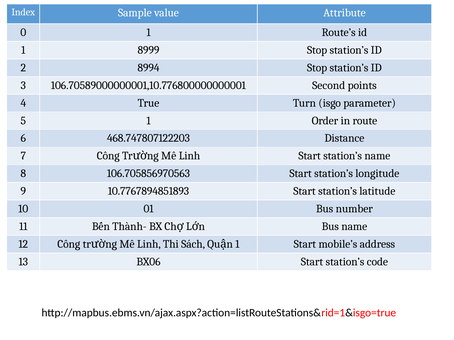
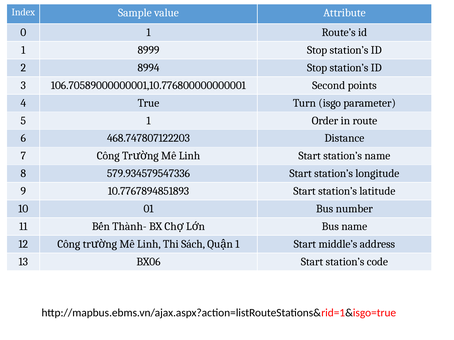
106.705856970563: 106.705856970563 -> 579.934579547336
mobile’s: mobile’s -> middle’s
